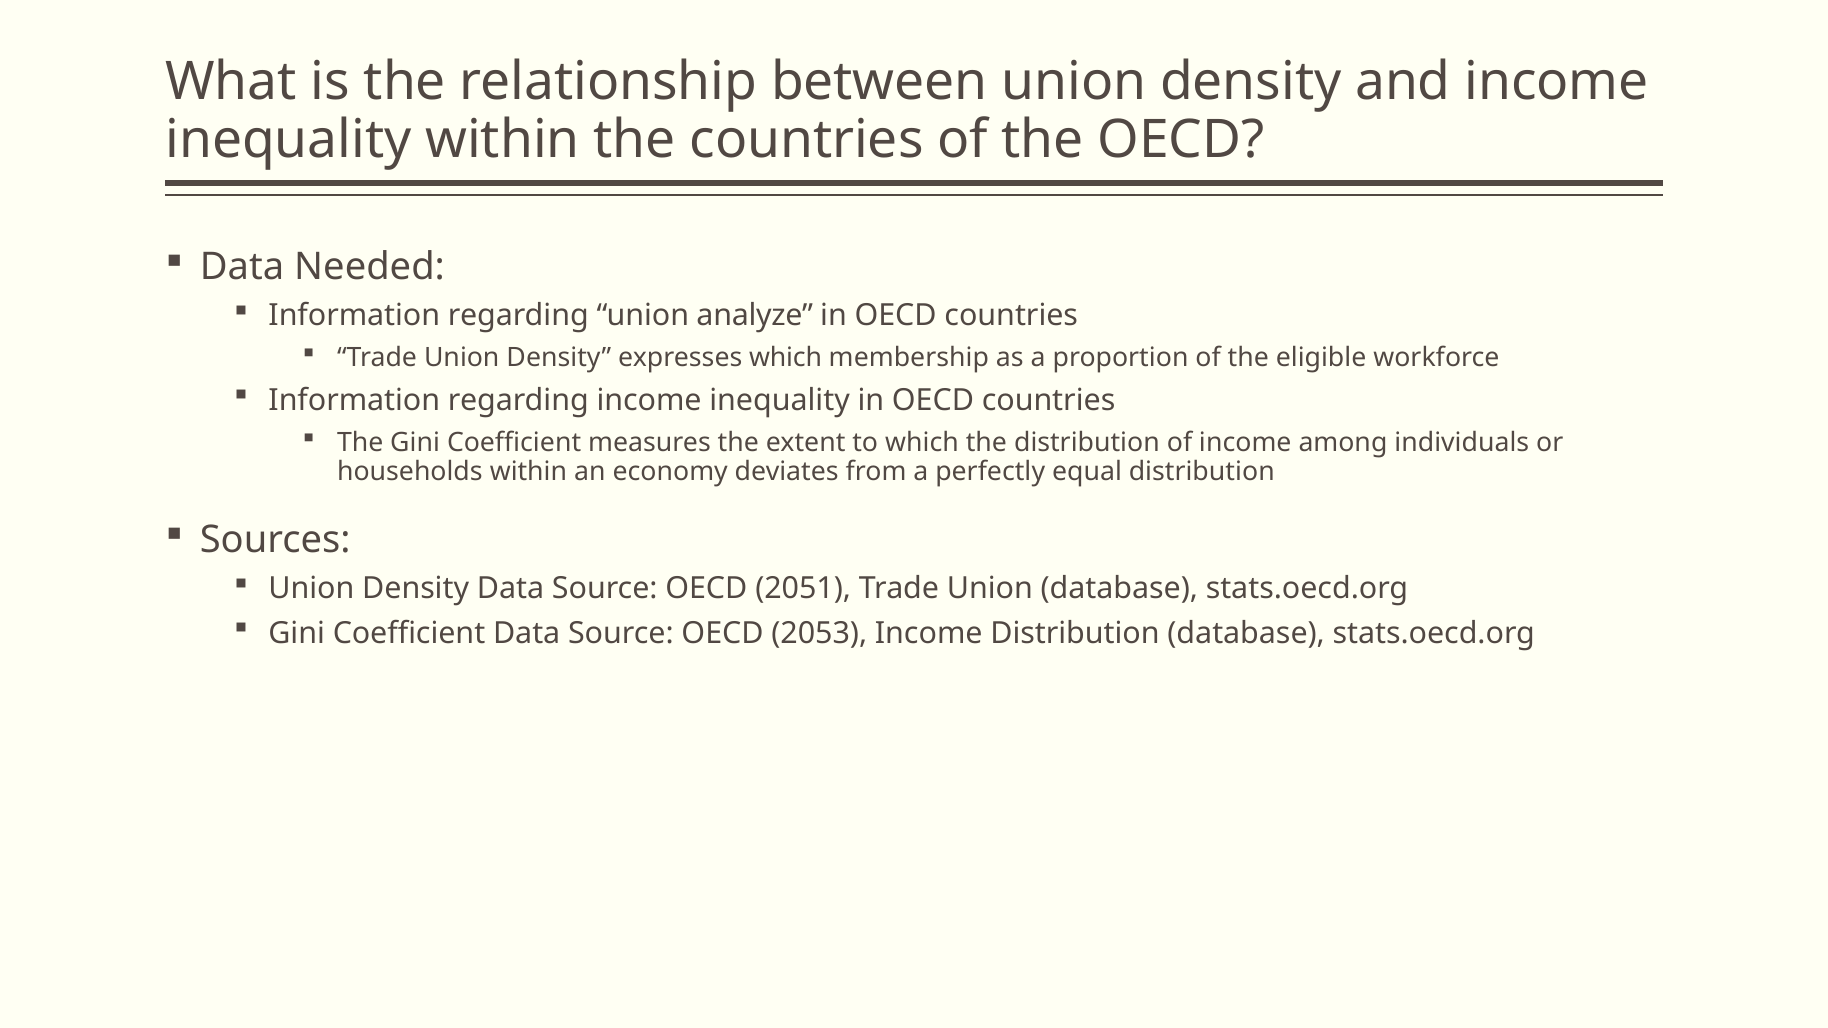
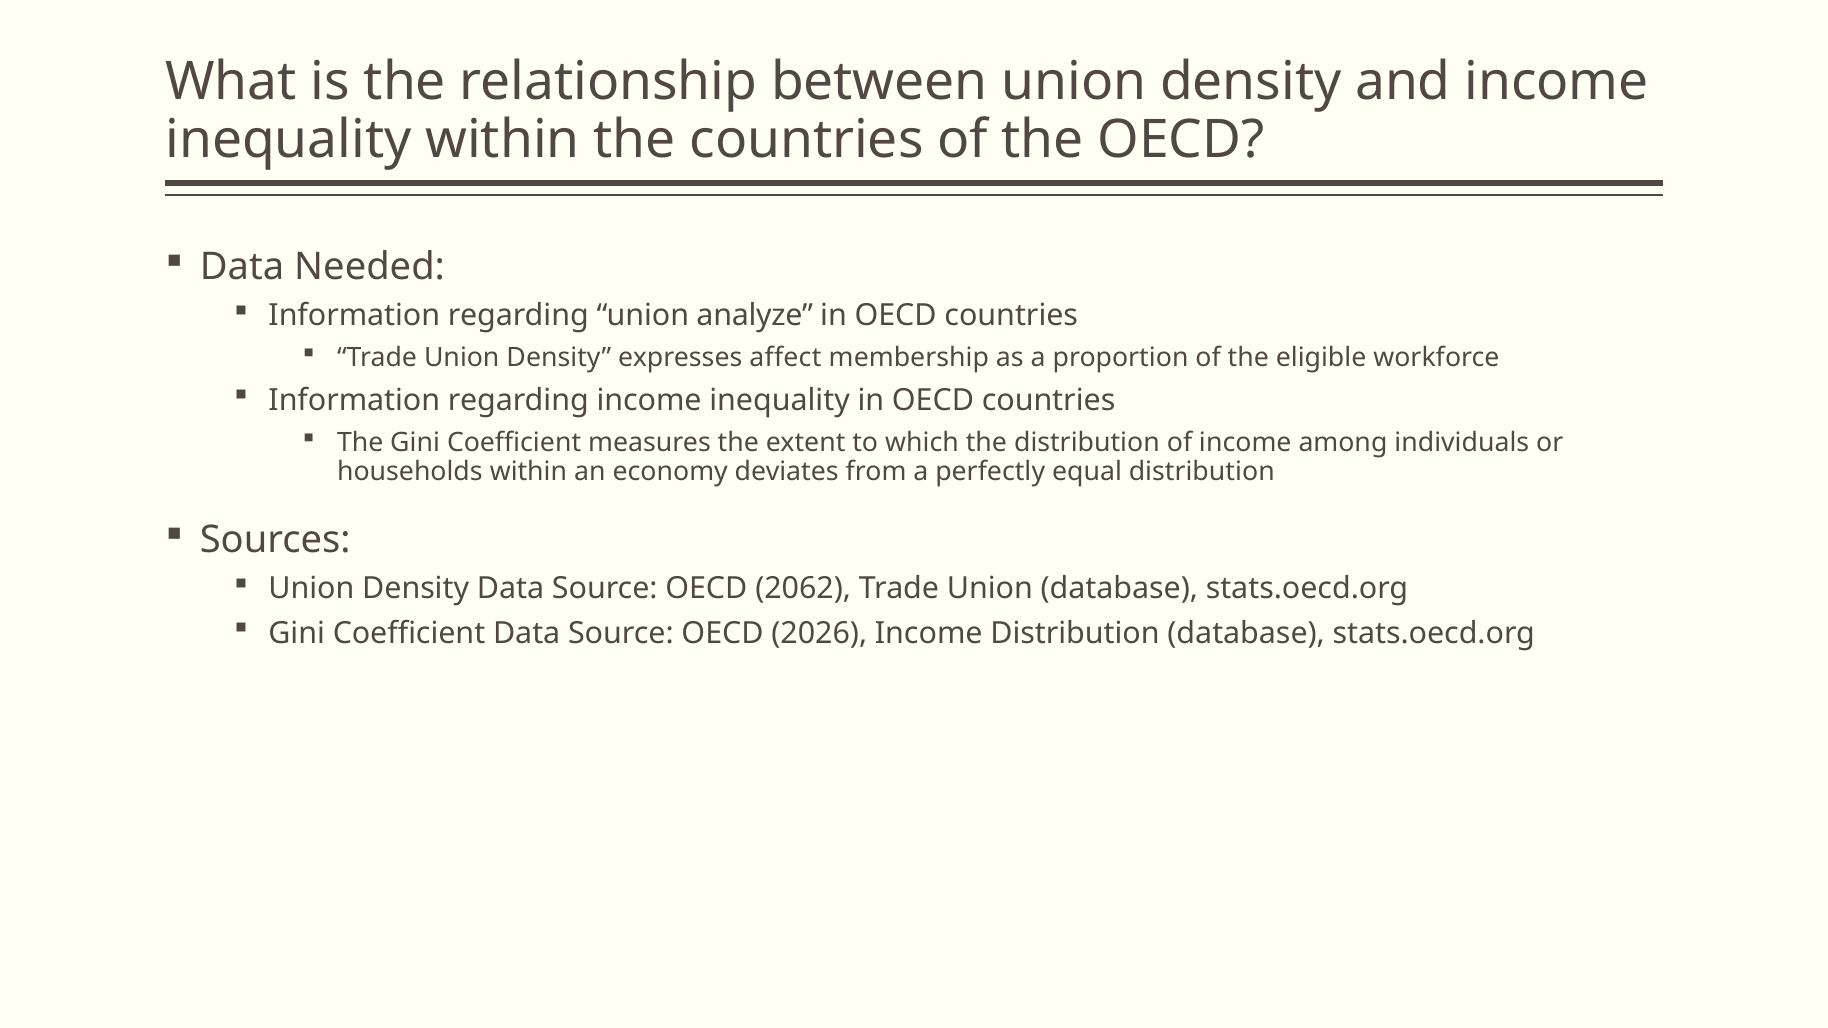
expresses which: which -> affect
2051: 2051 -> 2062
2053: 2053 -> 2026
